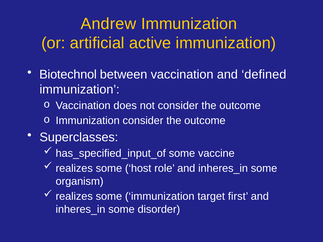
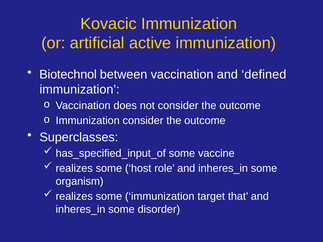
Andrew: Andrew -> Kovacic
first: first -> that
